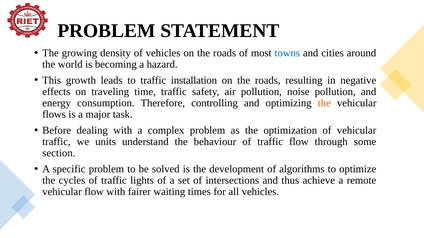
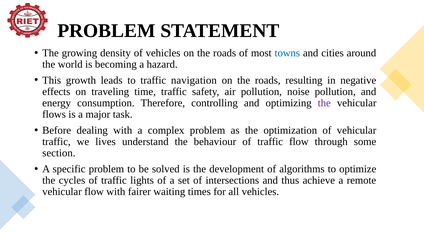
installation: installation -> navigation
the at (324, 103) colour: orange -> purple
units: units -> lives
